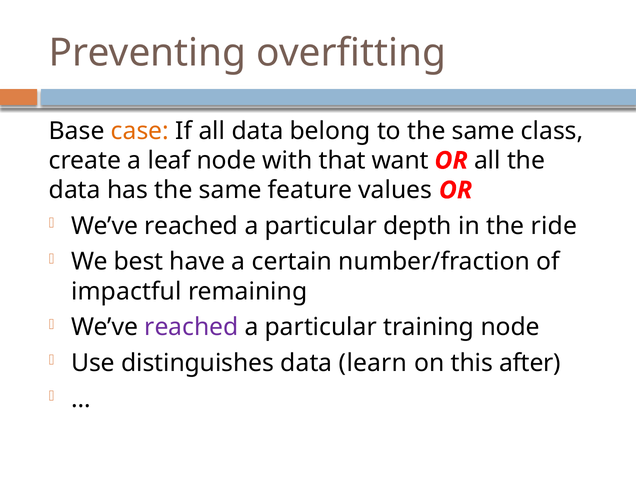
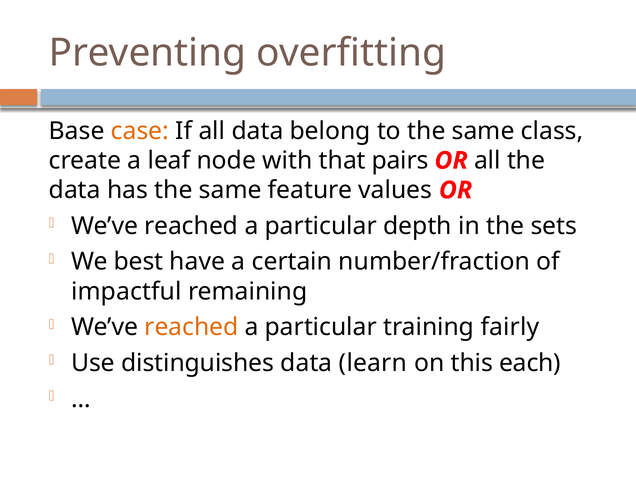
want: want -> pairs
ride: ride -> sets
reached at (191, 327) colour: purple -> orange
training node: node -> fairly
after: after -> each
